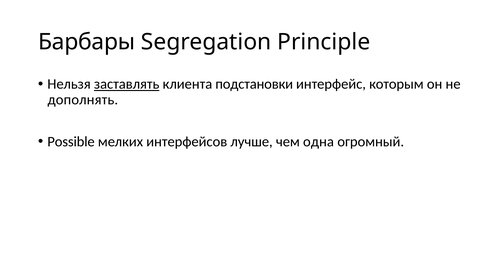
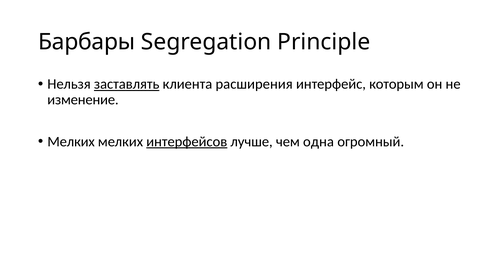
подстановки: подстановки -> расширения
дополнять: дополнять -> изменение
Possible at (71, 142): Possible -> Мелких
интерфейсов underline: none -> present
